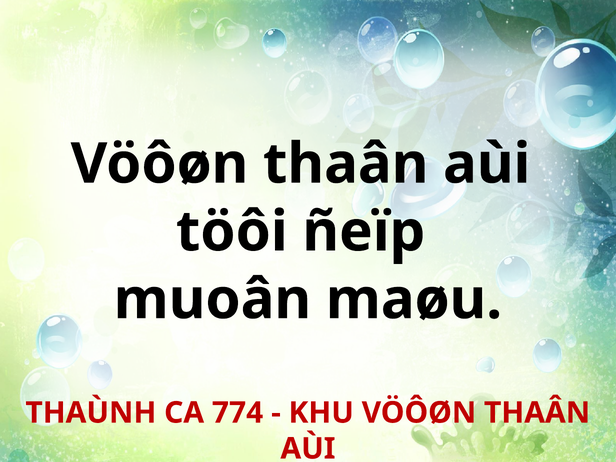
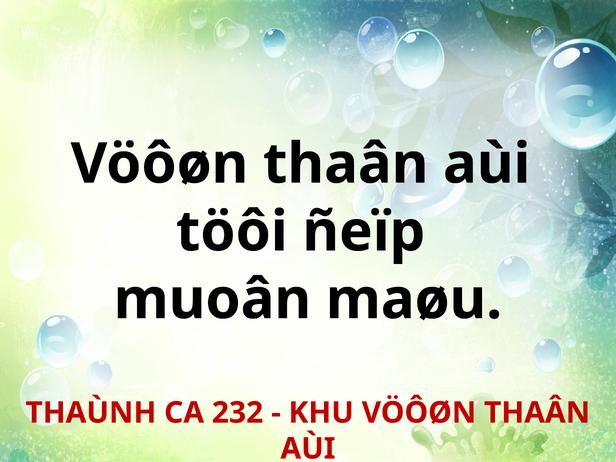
774: 774 -> 232
